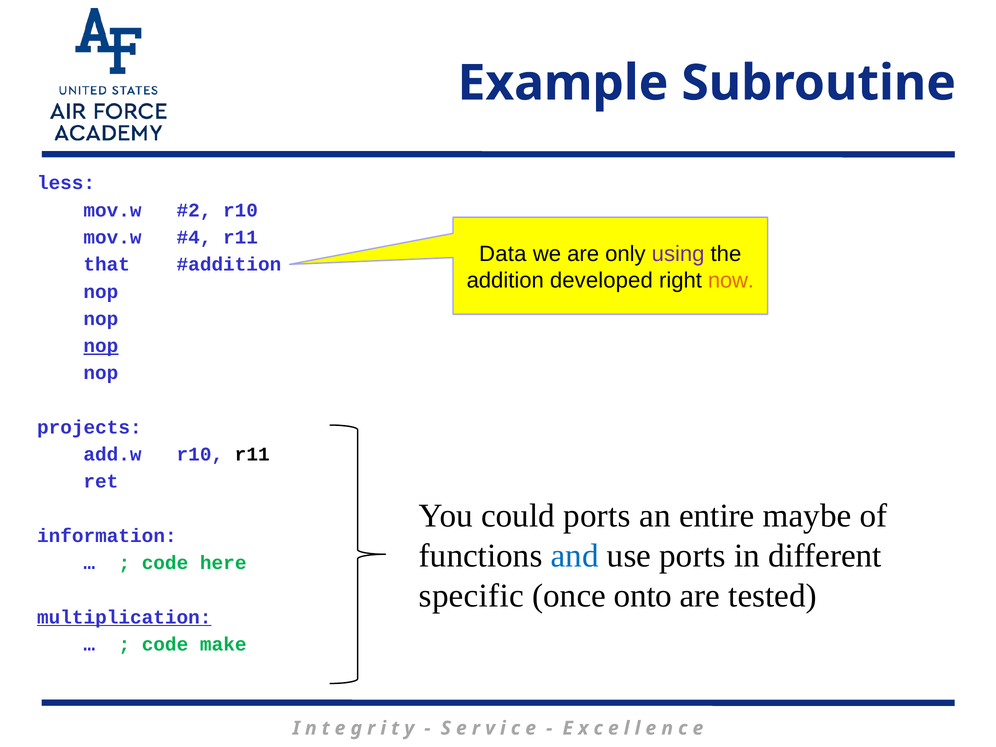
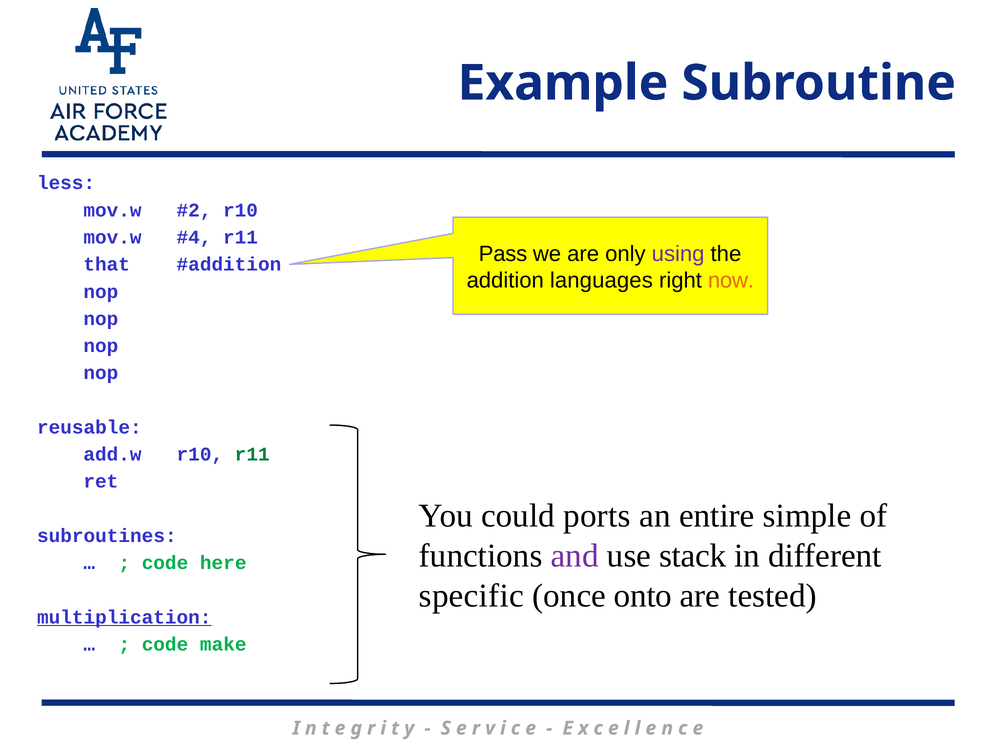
Data: Data -> Pass
developed: developed -> languages
nop at (101, 346) underline: present -> none
projects: projects -> reusable
r11 at (252, 454) colour: black -> green
maybe: maybe -> simple
information: information -> subroutines
and colour: blue -> purple
use ports: ports -> stack
